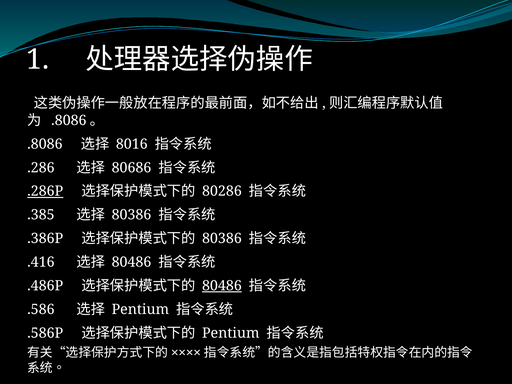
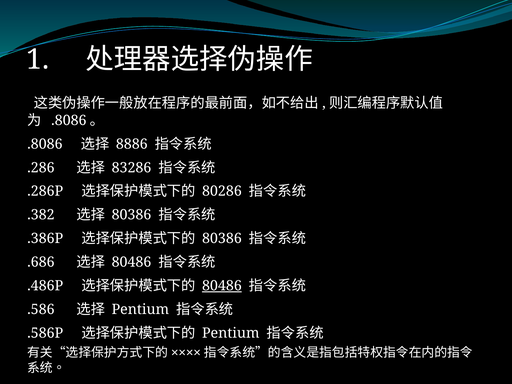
8016: 8016 -> 8886
80686: 80686 -> 83286
.286P underline: present -> none
.385: .385 -> .382
.416: .416 -> .686
